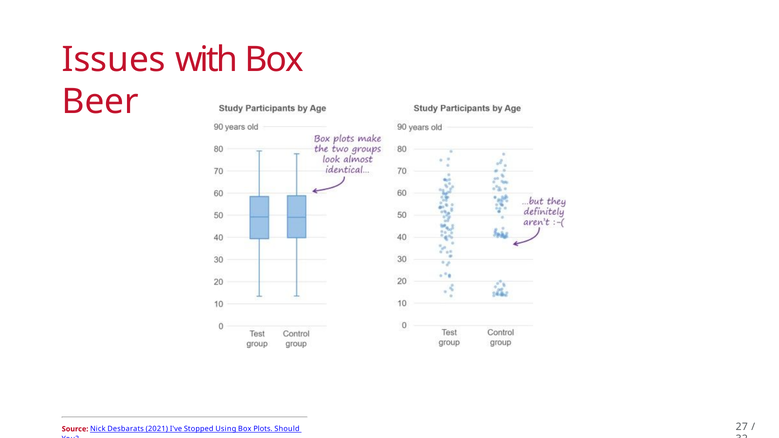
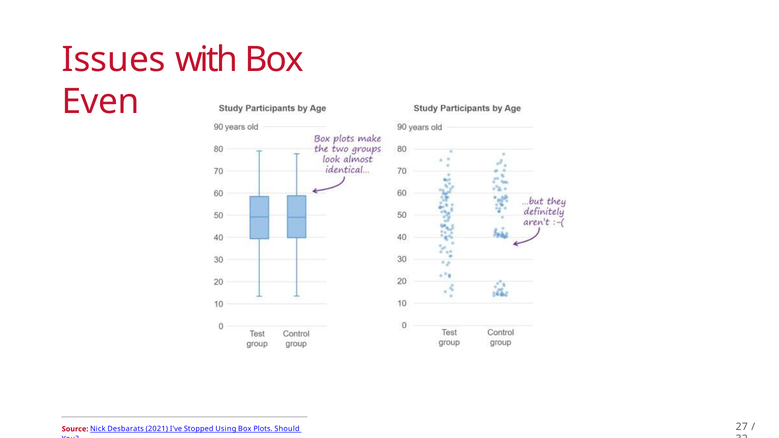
Beer: Beer -> Even
